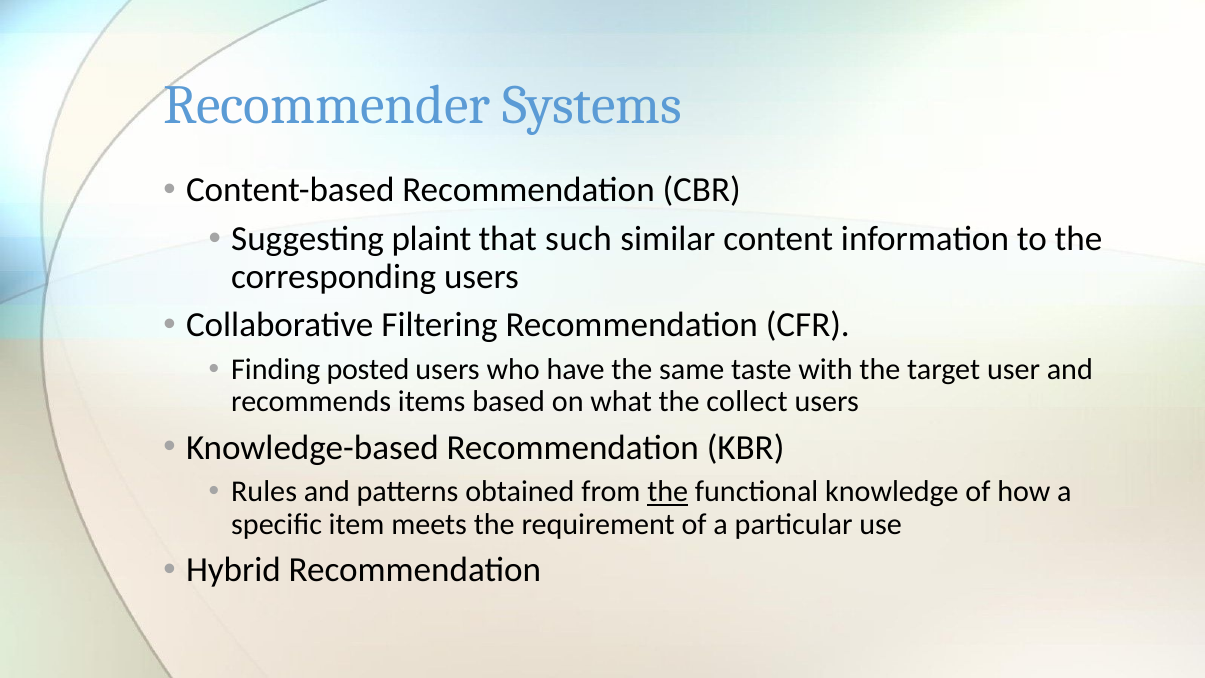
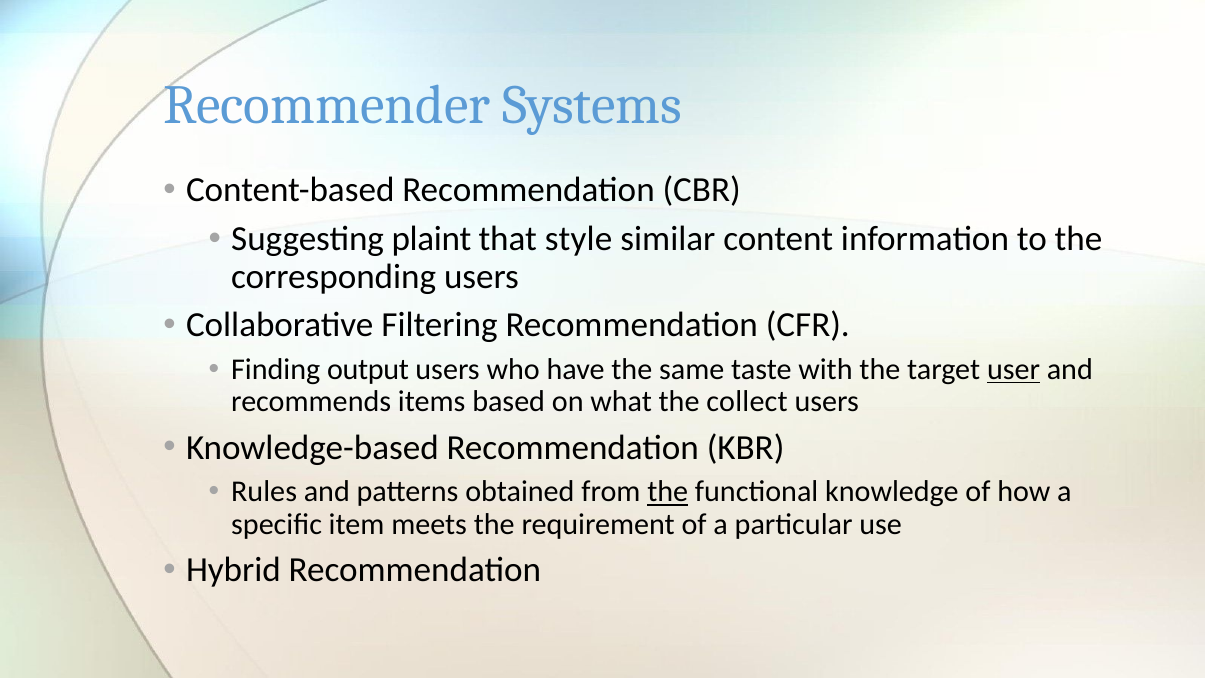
such: such -> style
posted: posted -> output
user underline: none -> present
